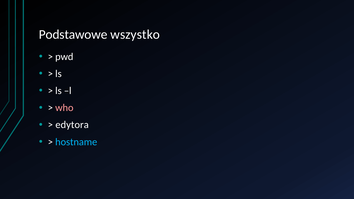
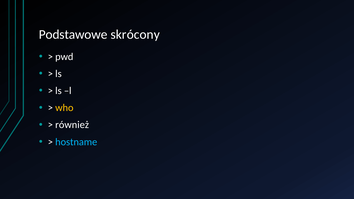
wszystko: wszystko -> skrócony
who colour: pink -> yellow
edytora: edytora -> również
